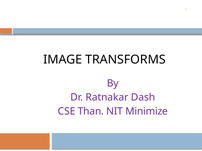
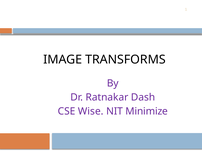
Than: Than -> Wise
